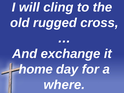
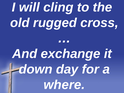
home: home -> down
